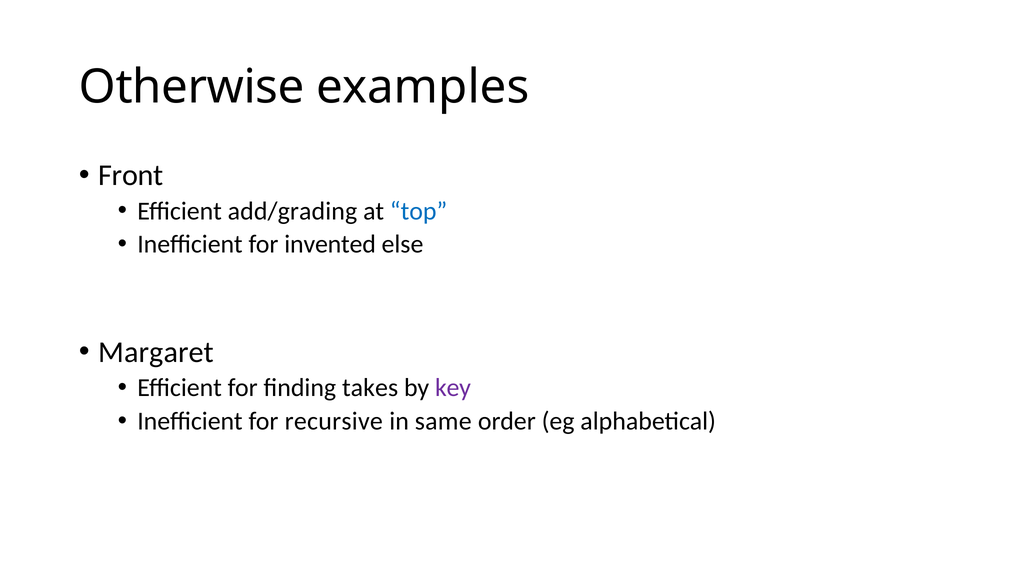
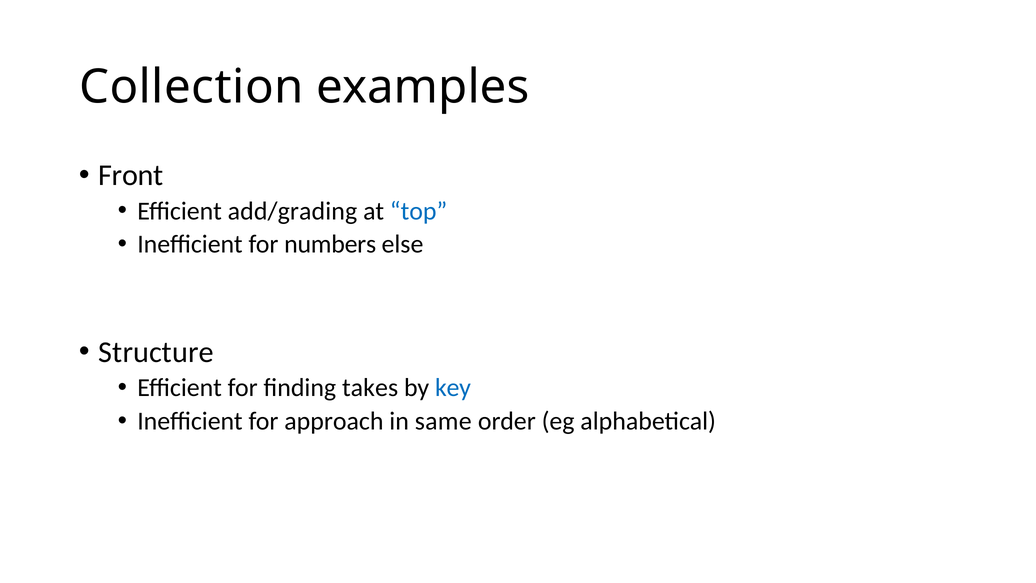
Otherwise: Otherwise -> Collection
invented: invented -> numbers
Margaret: Margaret -> Structure
key colour: purple -> blue
recursive: recursive -> approach
